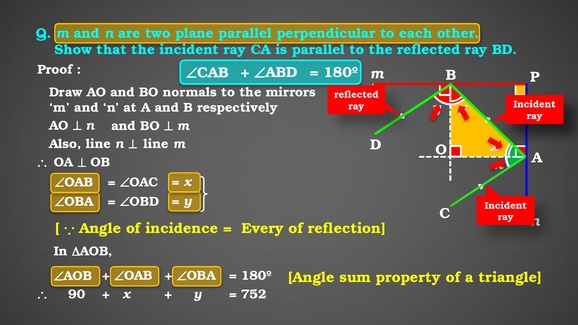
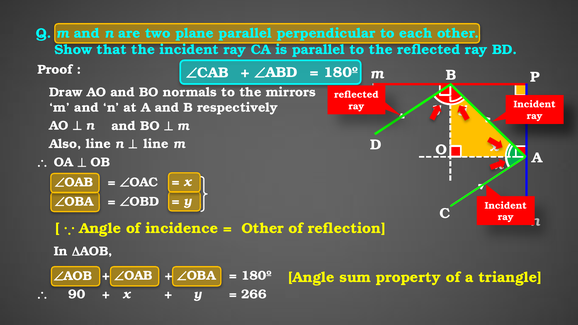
Every at (263, 229): Every -> Other
752: 752 -> 266
